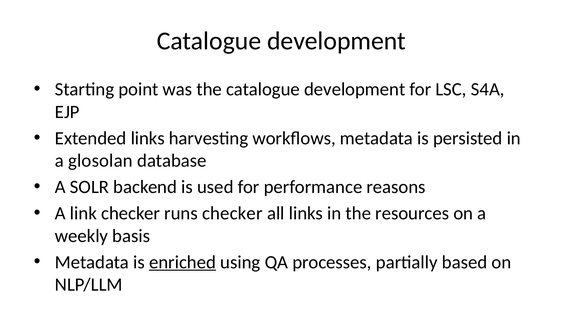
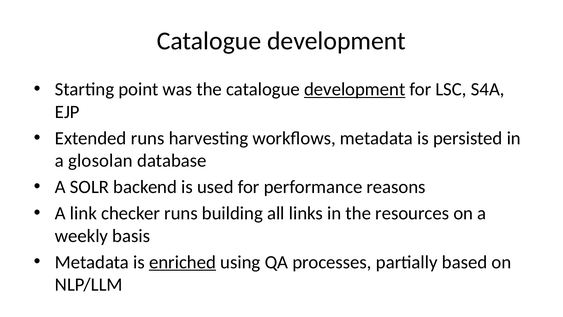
development at (355, 89) underline: none -> present
Extended links: links -> runs
runs checker: checker -> building
